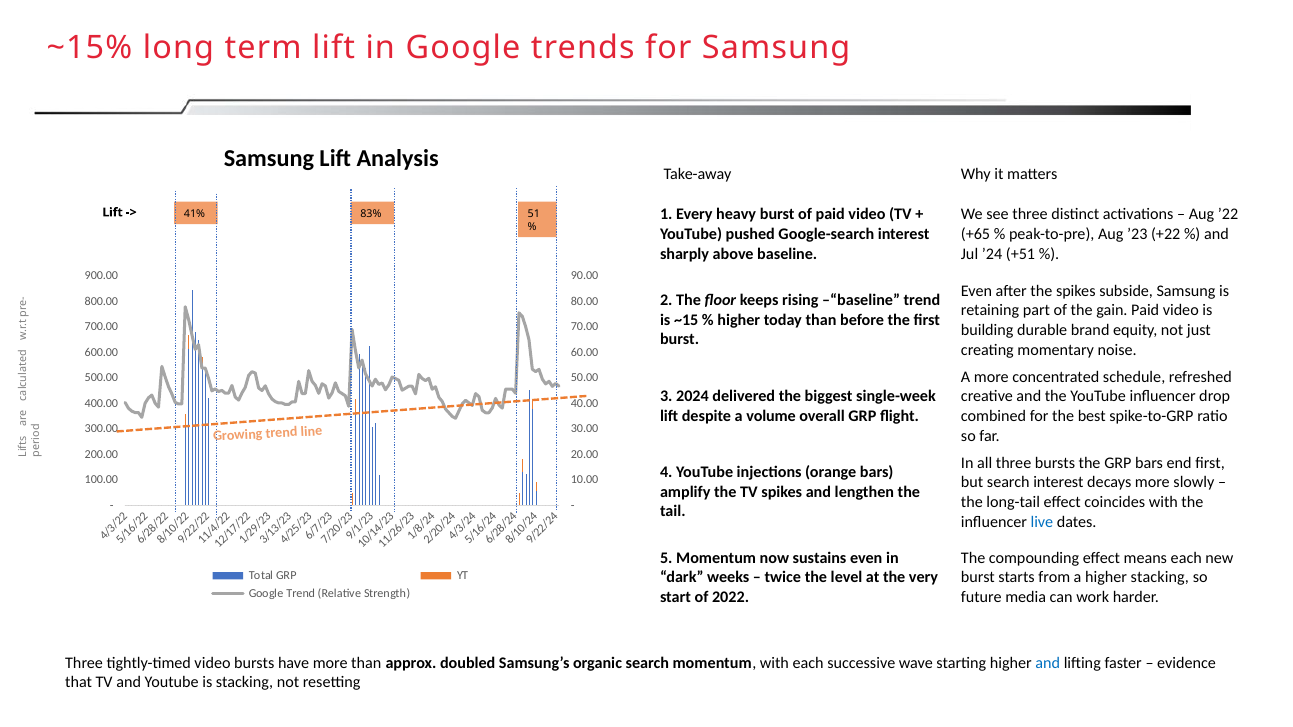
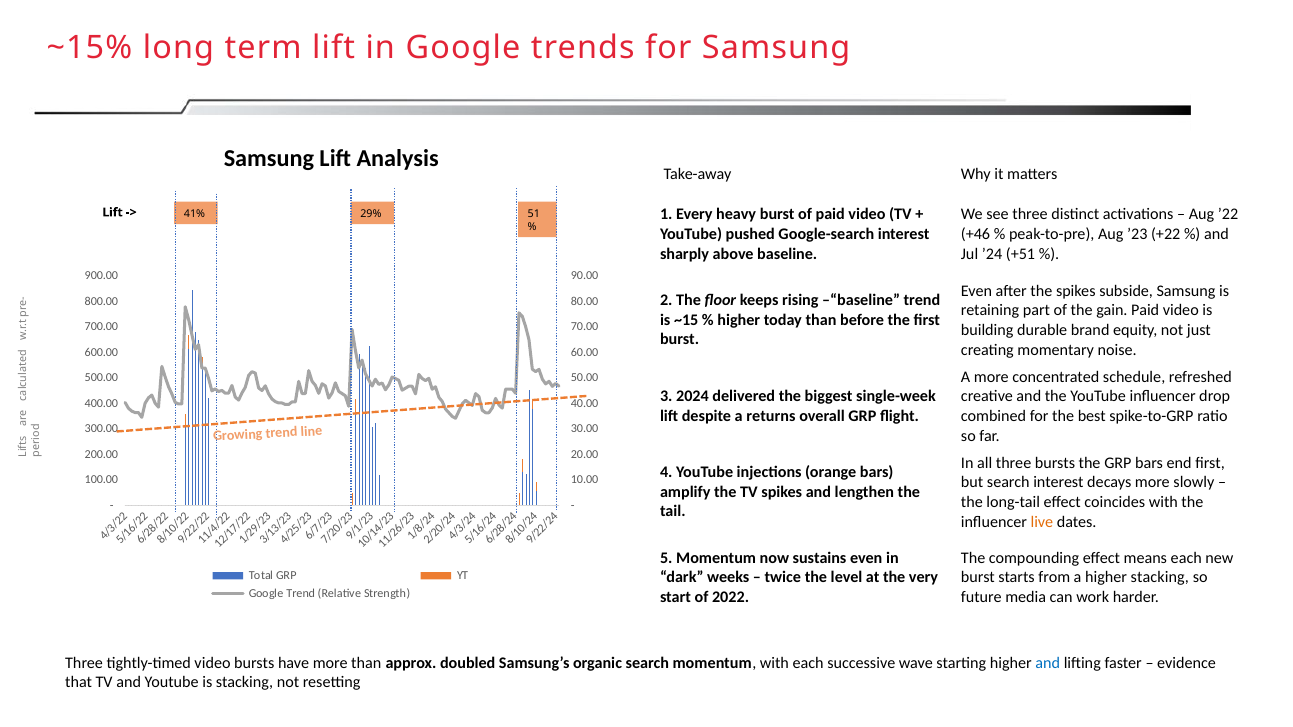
83%: 83% -> 29%
+65: +65 -> +46
volume: volume -> returns
live colour: blue -> orange
